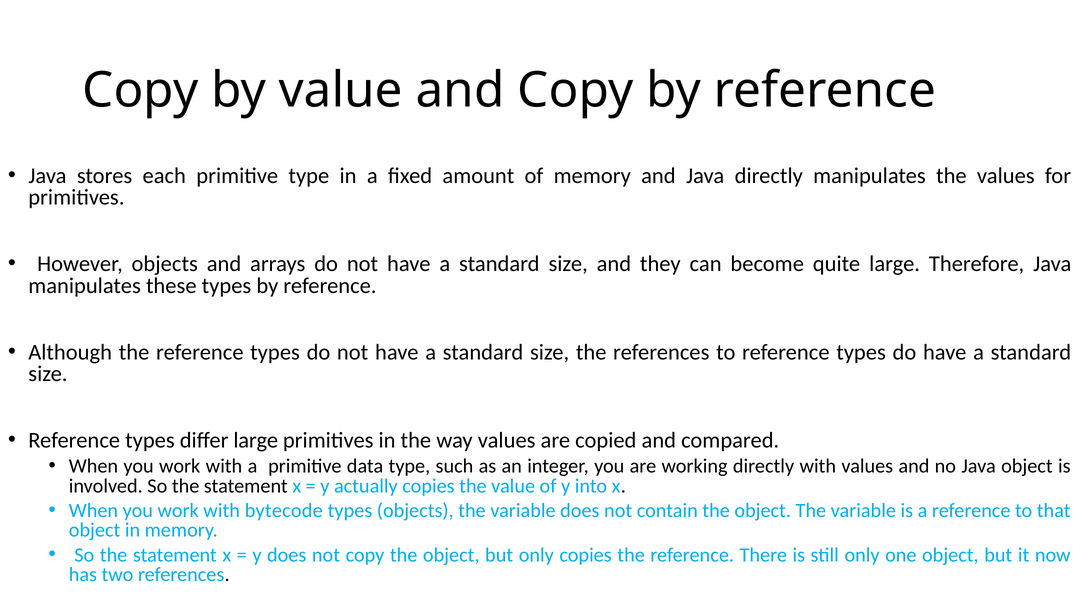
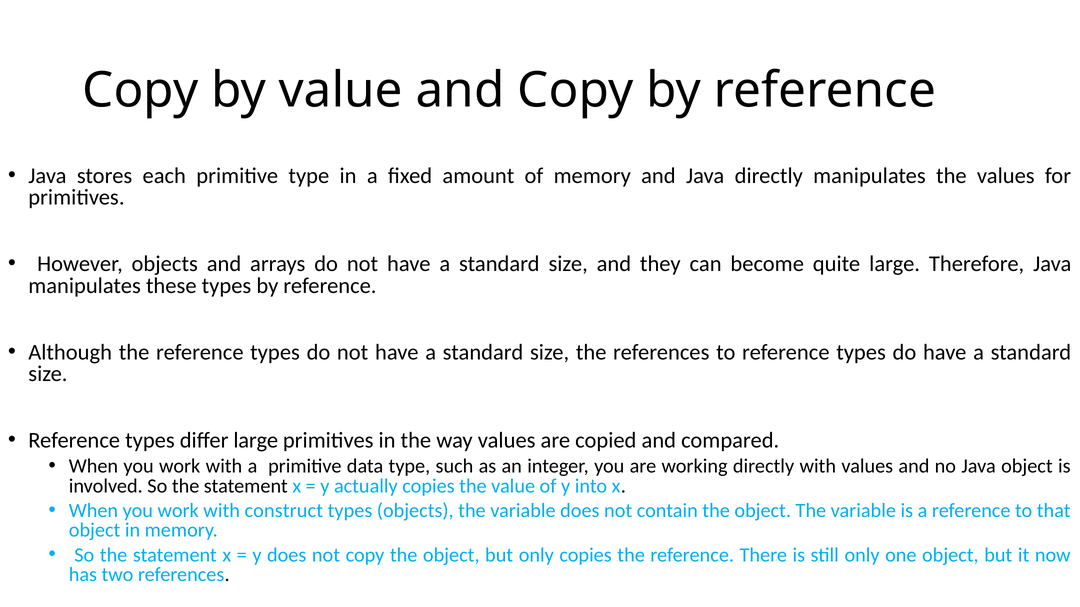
bytecode: bytecode -> construct
